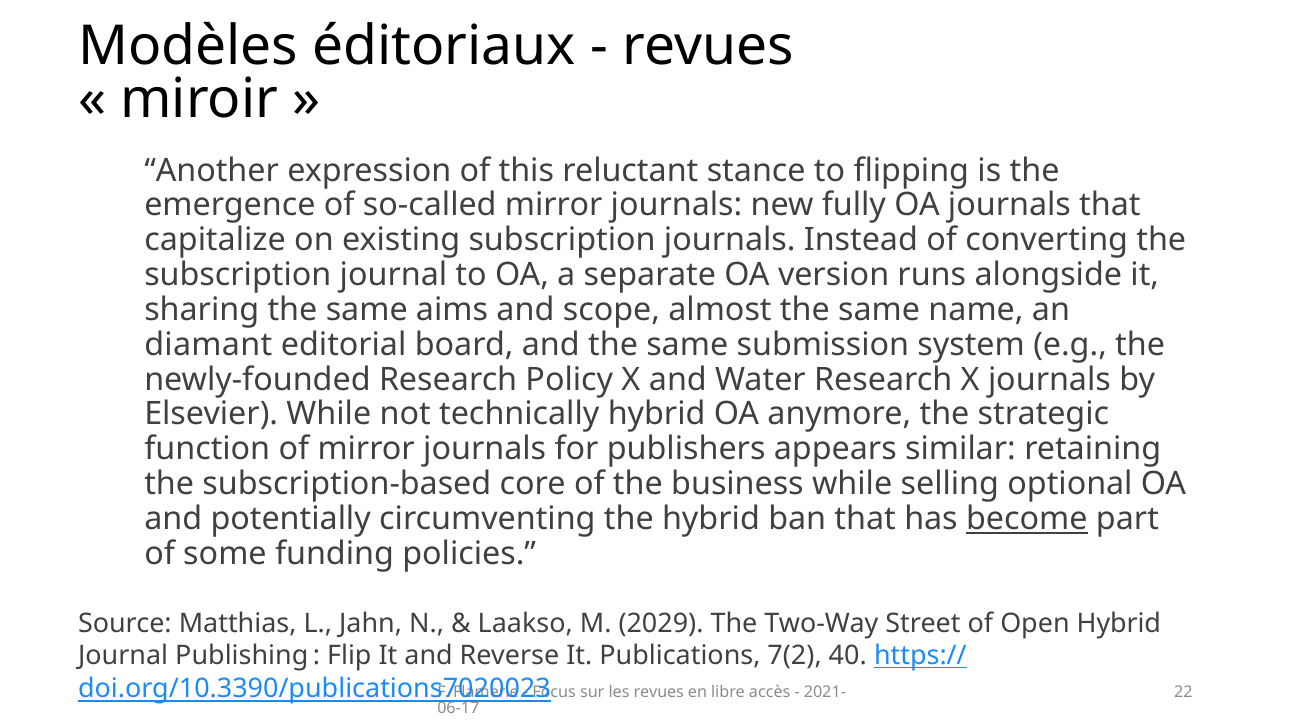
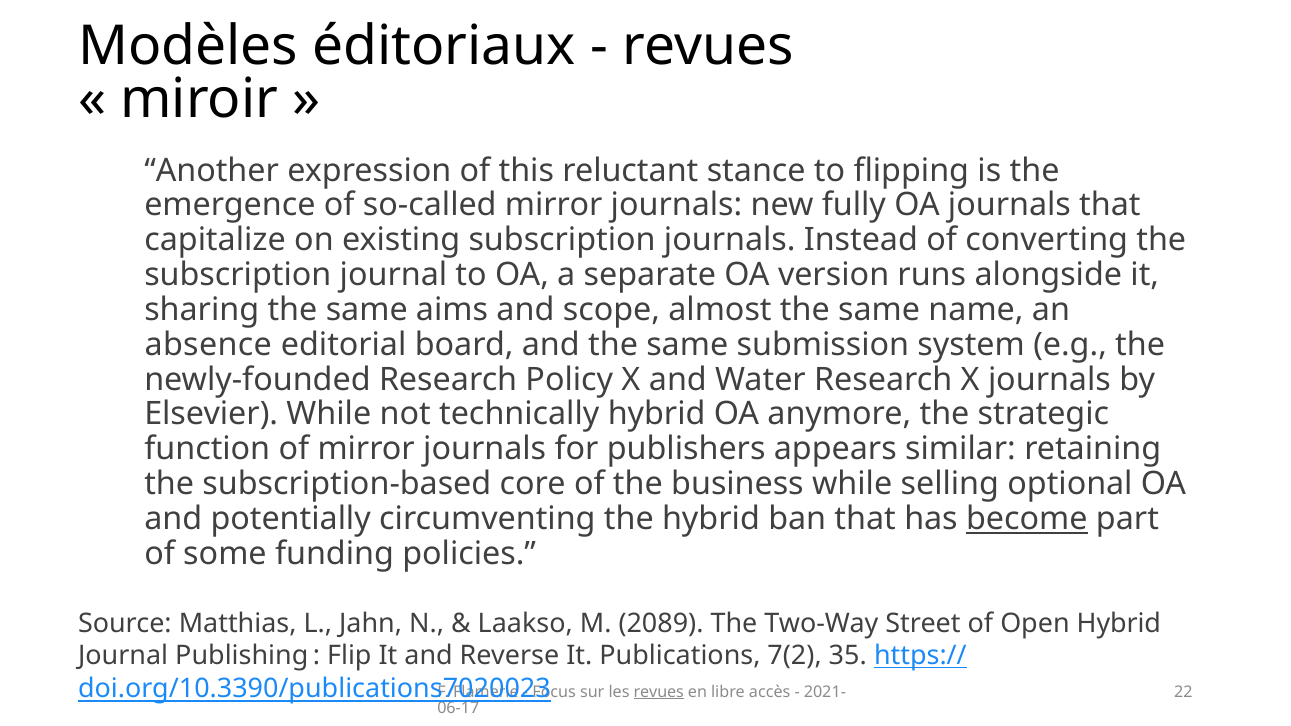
diamant: diamant -> absence
2029: 2029 -> 2089
40: 40 -> 35
revues at (659, 692) underline: none -> present
